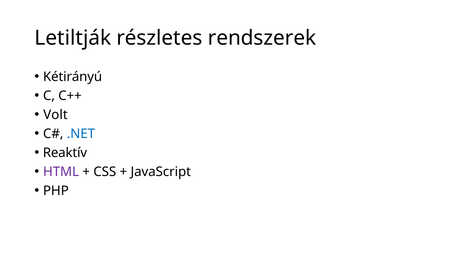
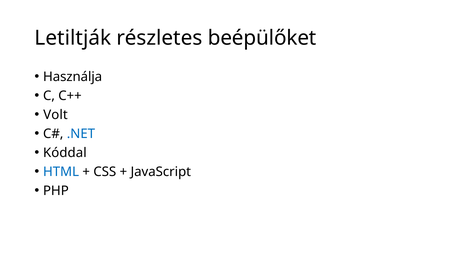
rendszerek: rendszerek -> beépülőket
Kétirányú: Kétirányú -> Használja
Reaktív: Reaktív -> Kóddal
HTML colour: purple -> blue
